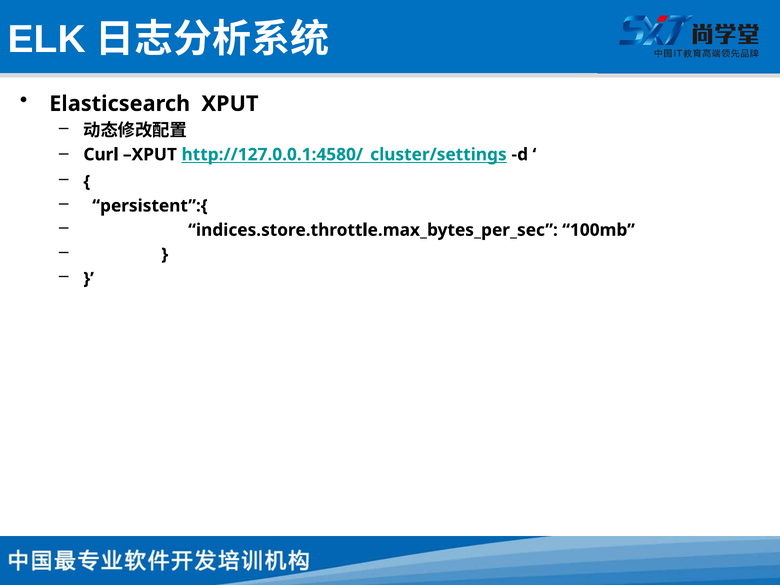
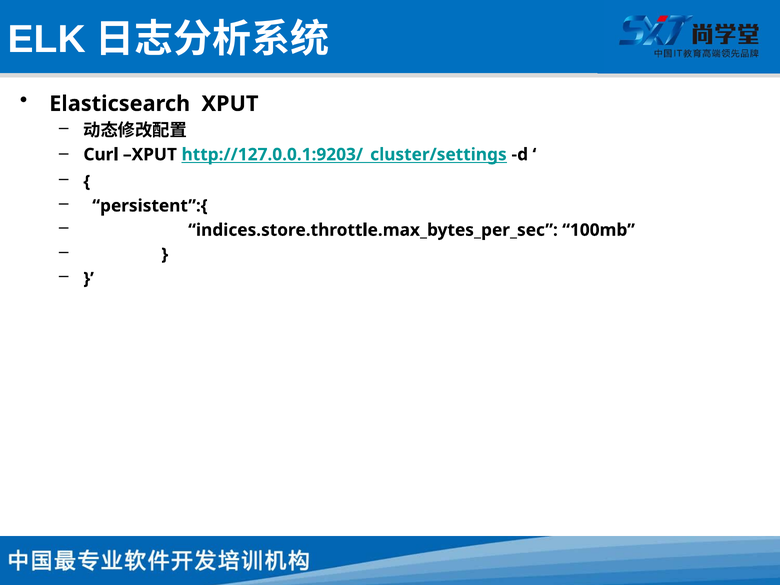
http://127.0.0.1:4580/_cluster/settings: http://127.0.0.1:4580/_cluster/settings -> http://127.0.0.1:9203/_cluster/settings
